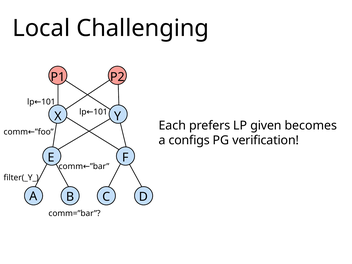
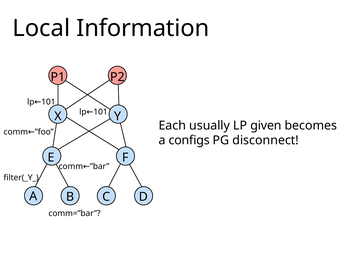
Challenging: Challenging -> Information
prefers: prefers -> usually
verification: verification -> disconnect
